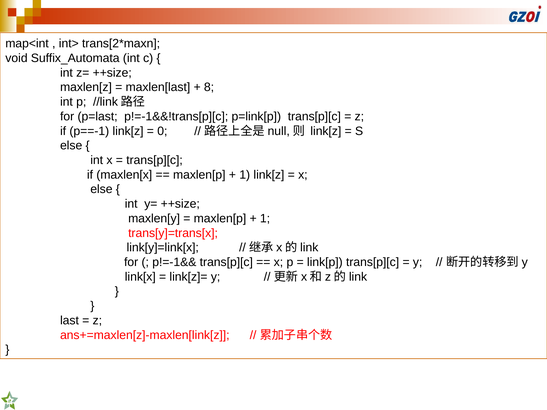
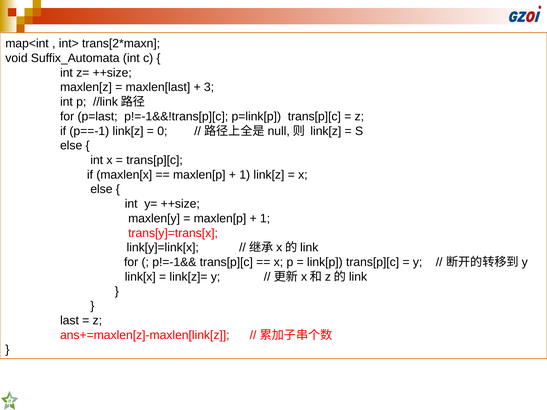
8: 8 -> 3
